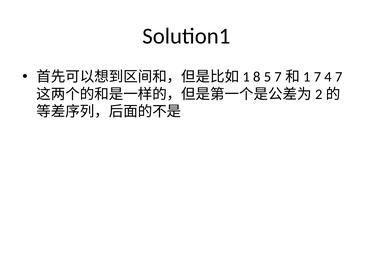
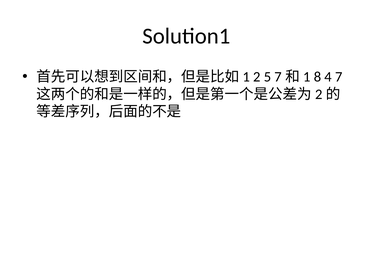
8: 8 -> 2
7 at (317, 77): 7 -> 8
